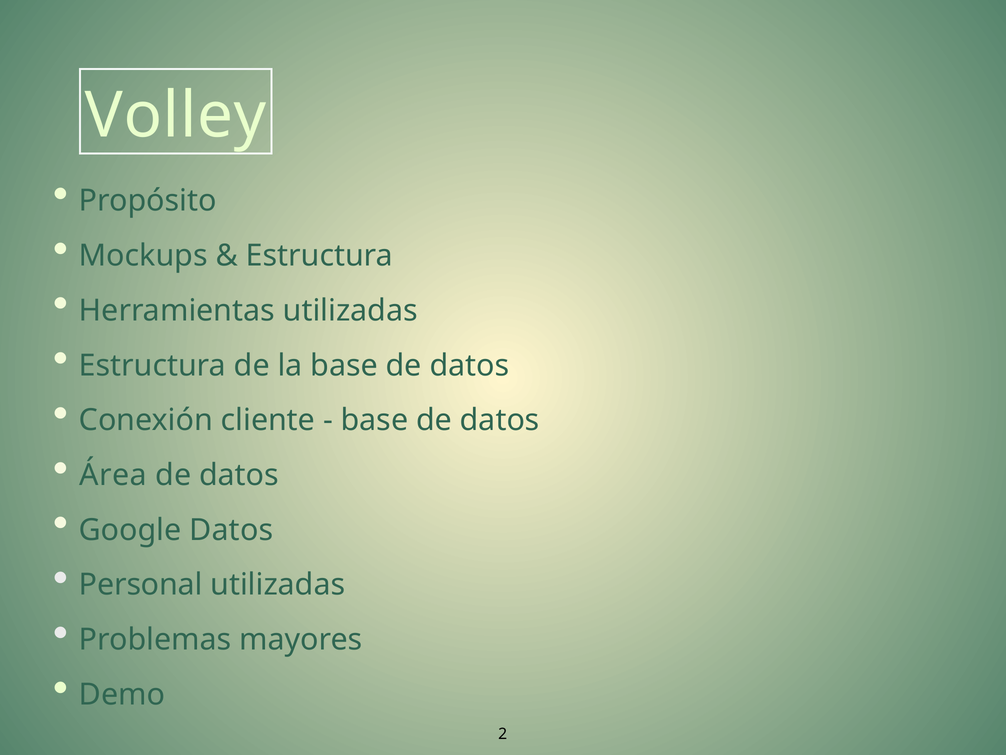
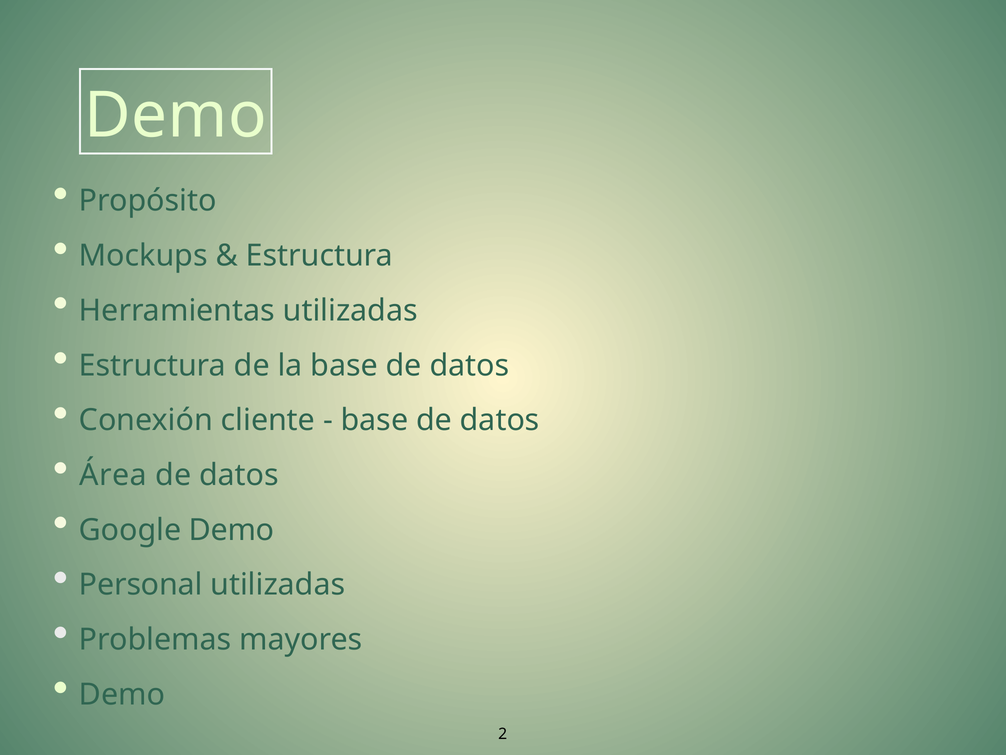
Volley at (176, 115): Volley -> Demo
Google Datos: Datos -> Demo
